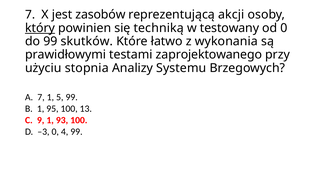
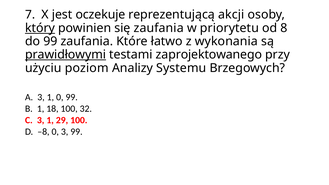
zasobów: zasobów -> oczekuje
się techniką: techniką -> zaufania
testowany: testowany -> priorytetu
od 0: 0 -> 8
99 skutków: skutków -> zaufania
prawidłowymi underline: none -> present
stopnia: stopnia -> poziom
A 7: 7 -> 3
1 5: 5 -> 0
95: 95 -> 18
13: 13 -> 32
C 9: 9 -> 3
93: 93 -> 29
–3: –3 -> –8
0 4: 4 -> 3
